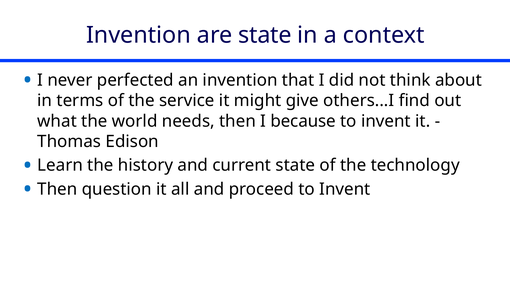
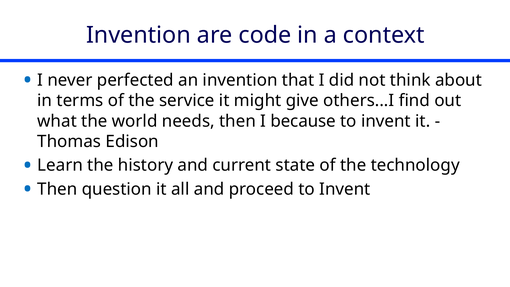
are state: state -> code
